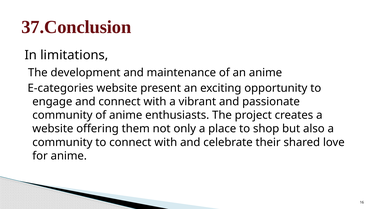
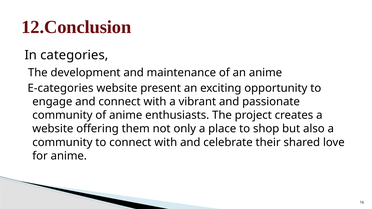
37.Conclusion: 37.Conclusion -> 12.Conclusion
limitations: limitations -> categories
